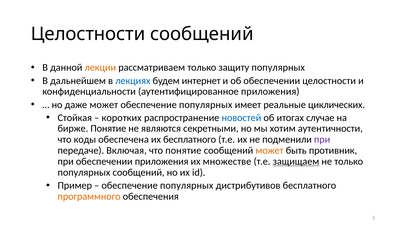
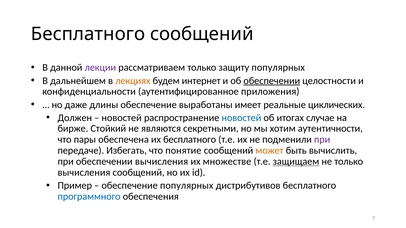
Целостности at (88, 34): Целостности -> Бесплатного
лекции colour: orange -> purple
лекциях colour: blue -> orange
обеспечении at (272, 81) underline: none -> present
даже может: может -> длины
популярных at (206, 105): популярных -> выработаны
Стойкая: Стойкая -> Должен
коротких at (122, 118): коротких -> новостей
бирже Понятие: Понятие -> Стойкий
коды: коды -> пары
Включая: Включая -> Избегать
противник: противник -> вычислить
обеспечении приложения: приложения -> вычисления
популярных at (84, 173): популярных -> вычисления
программного colour: orange -> blue
